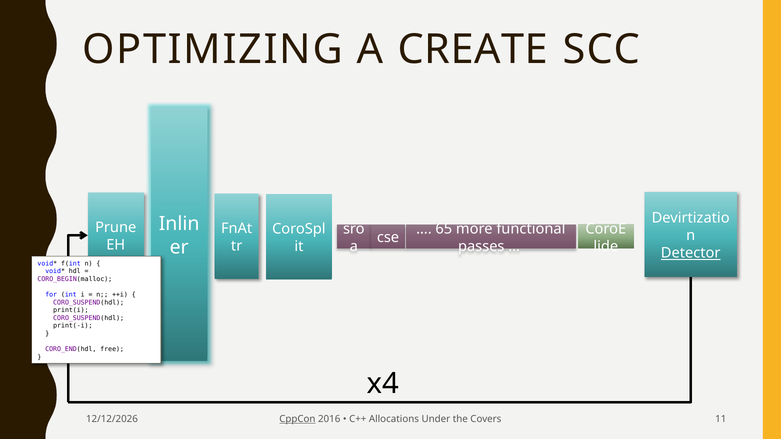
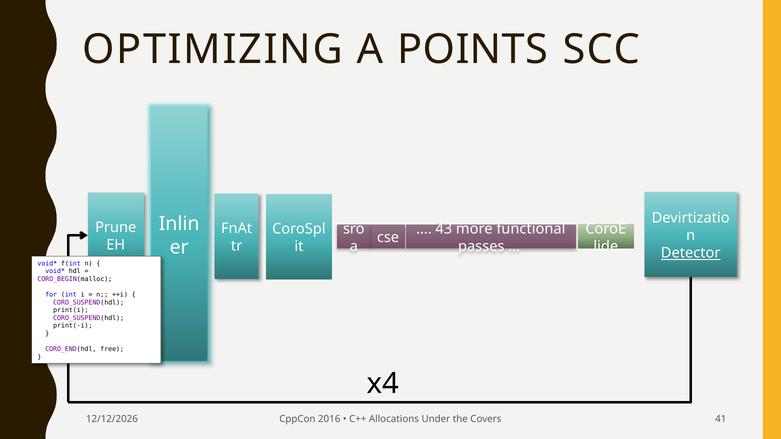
CREATE: CREATE -> POINTS
65: 65 -> 43
CppCon underline: present -> none
11: 11 -> 41
